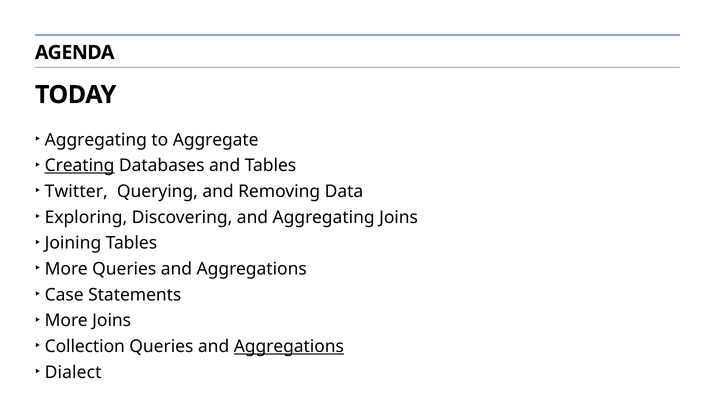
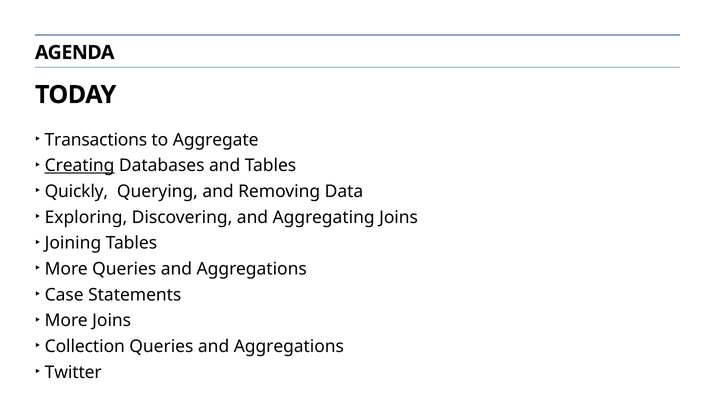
Aggregating at (96, 140): Aggregating -> Transactions
Twitter: Twitter -> Quickly
Aggregations at (289, 346) underline: present -> none
Dialect: Dialect -> Twitter
